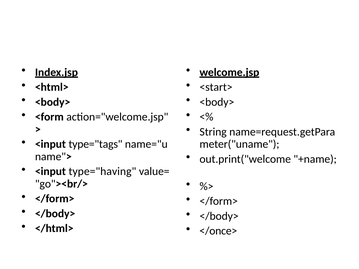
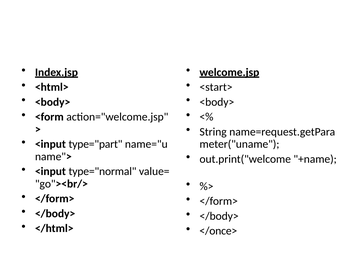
type="tags: type="tags -> type="part
type="having: type="having -> type="normal
